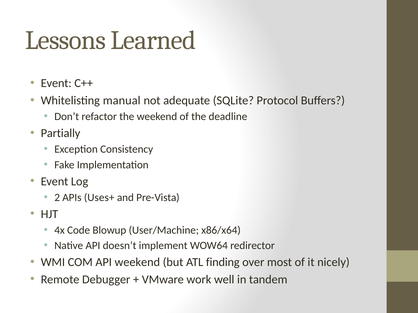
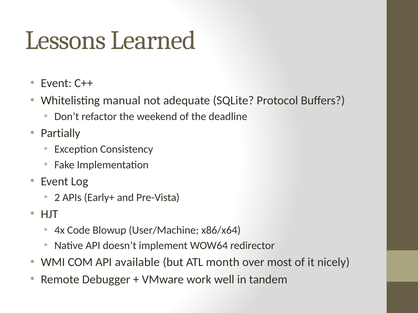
Uses+: Uses+ -> Early+
API weekend: weekend -> available
finding: finding -> month
